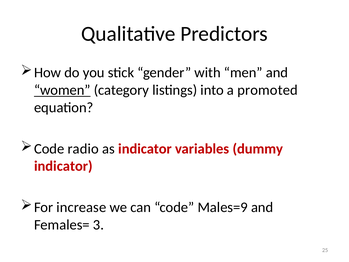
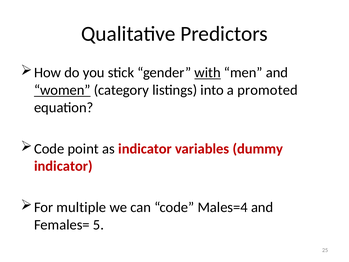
with underline: none -> present
radio: radio -> point
increase: increase -> multiple
Males=9: Males=9 -> Males=4
3: 3 -> 5
